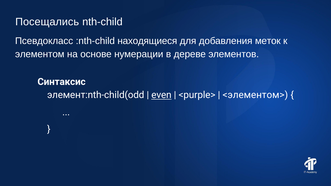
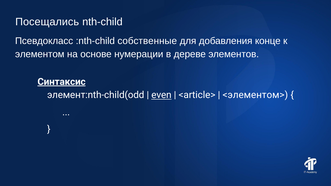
находящиеся: находящиеся -> собственные
меток: меток -> конце
Синтаксис underline: none -> present
<purple>: <purple> -> <article>
